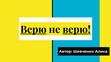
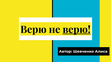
Верю at (33, 30) underline: present -> none
